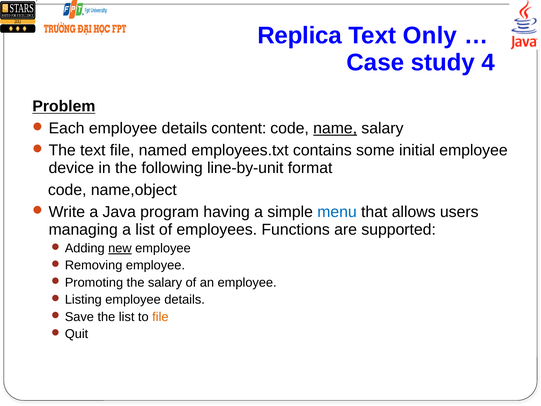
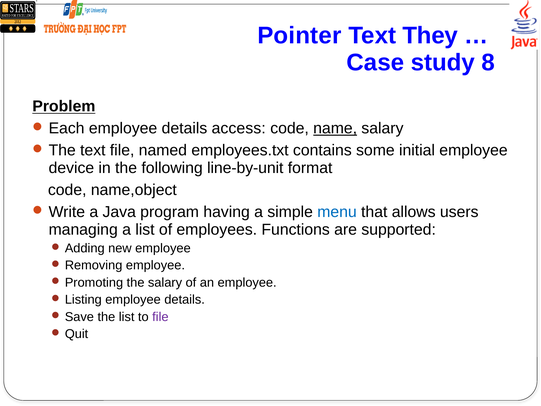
Replica: Replica -> Pointer
Only: Only -> They
4: 4 -> 8
content: content -> access
new underline: present -> none
file at (160, 317) colour: orange -> purple
